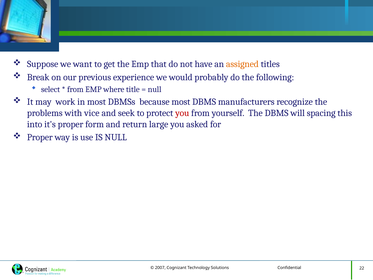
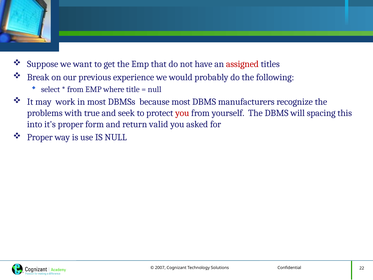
assigned colour: orange -> red
vice: vice -> true
large: large -> valid
